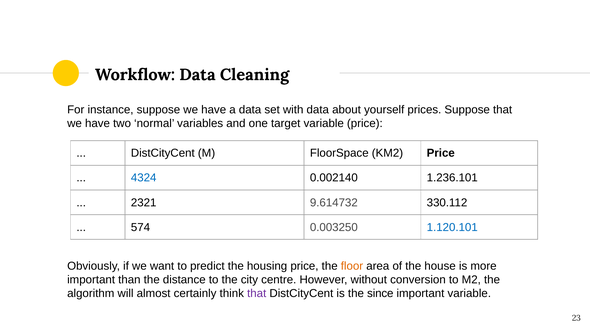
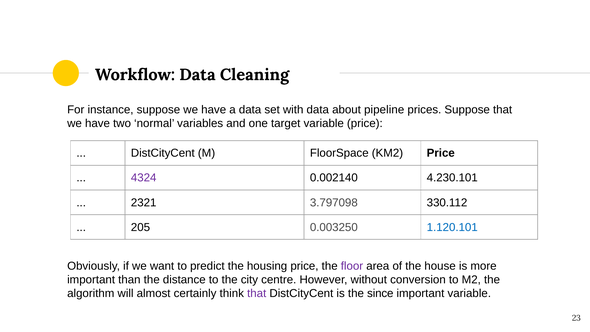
yourself: yourself -> pipeline
4324 colour: blue -> purple
1.236.101: 1.236.101 -> 4.230.101
9.614732: 9.614732 -> 3.797098
574: 574 -> 205
floor colour: orange -> purple
